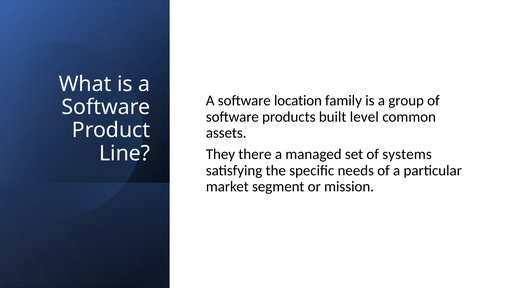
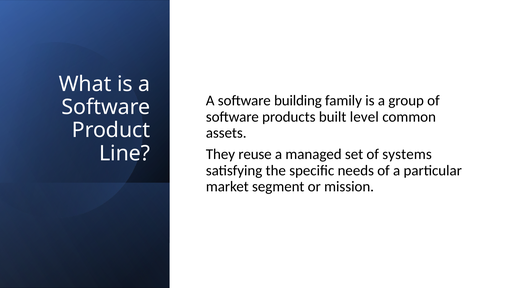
location: location -> building
there: there -> reuse
